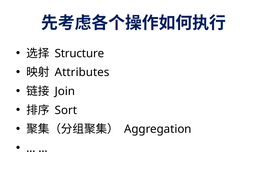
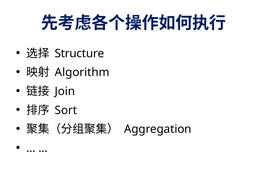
Attributes: Attributes -> Algorithm
